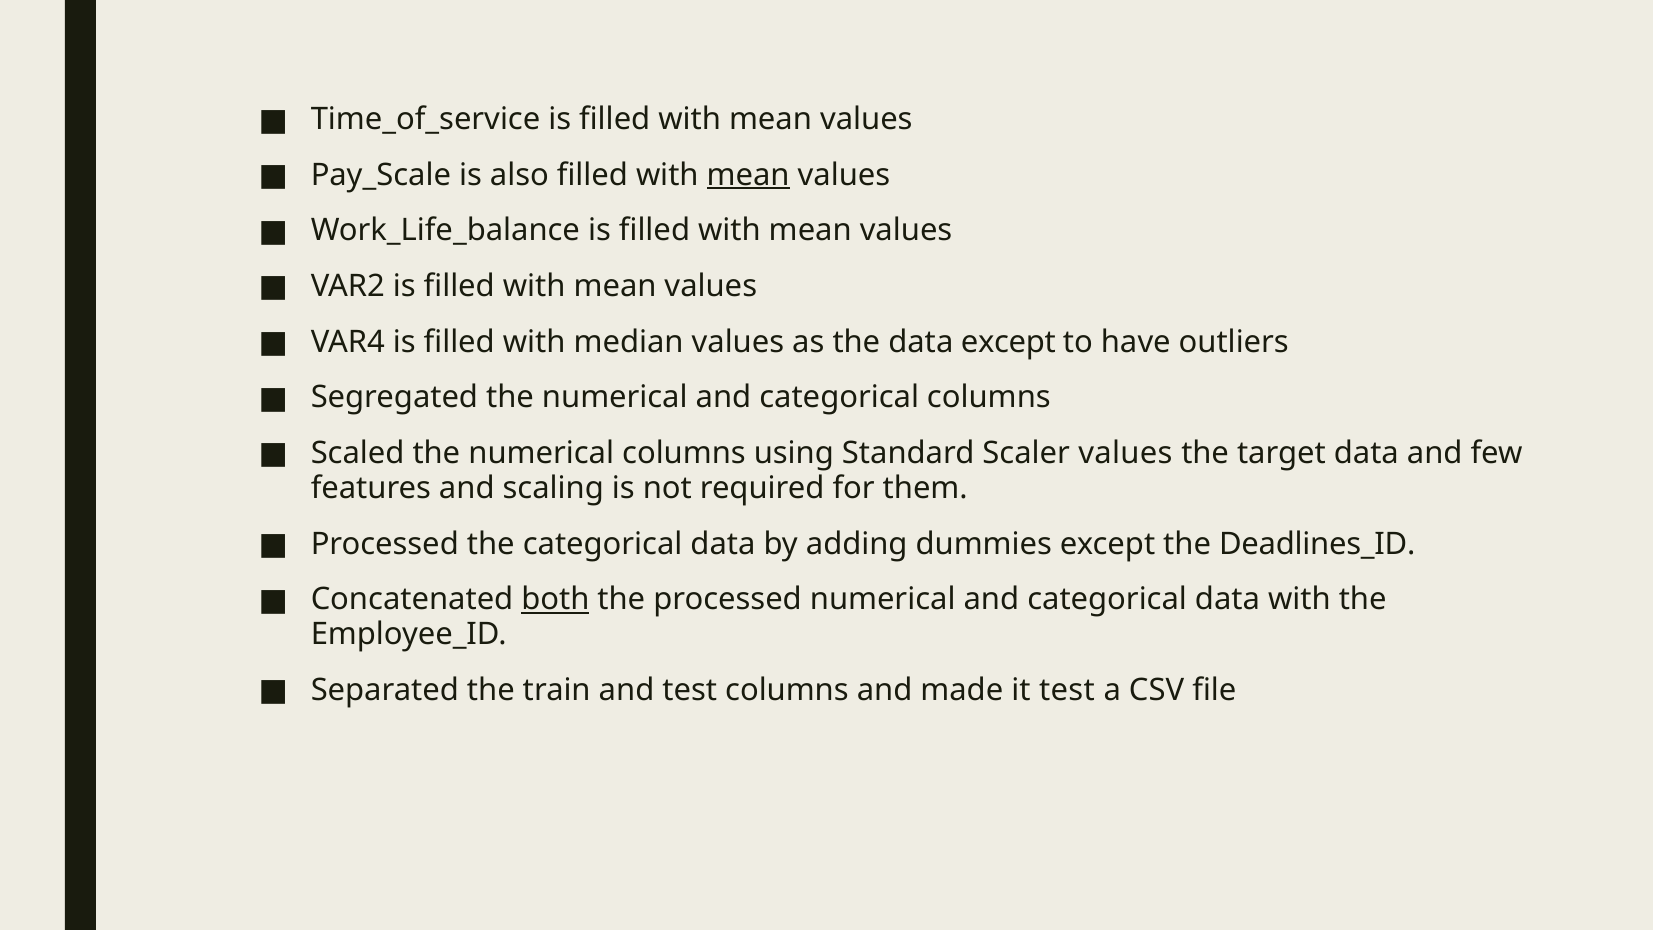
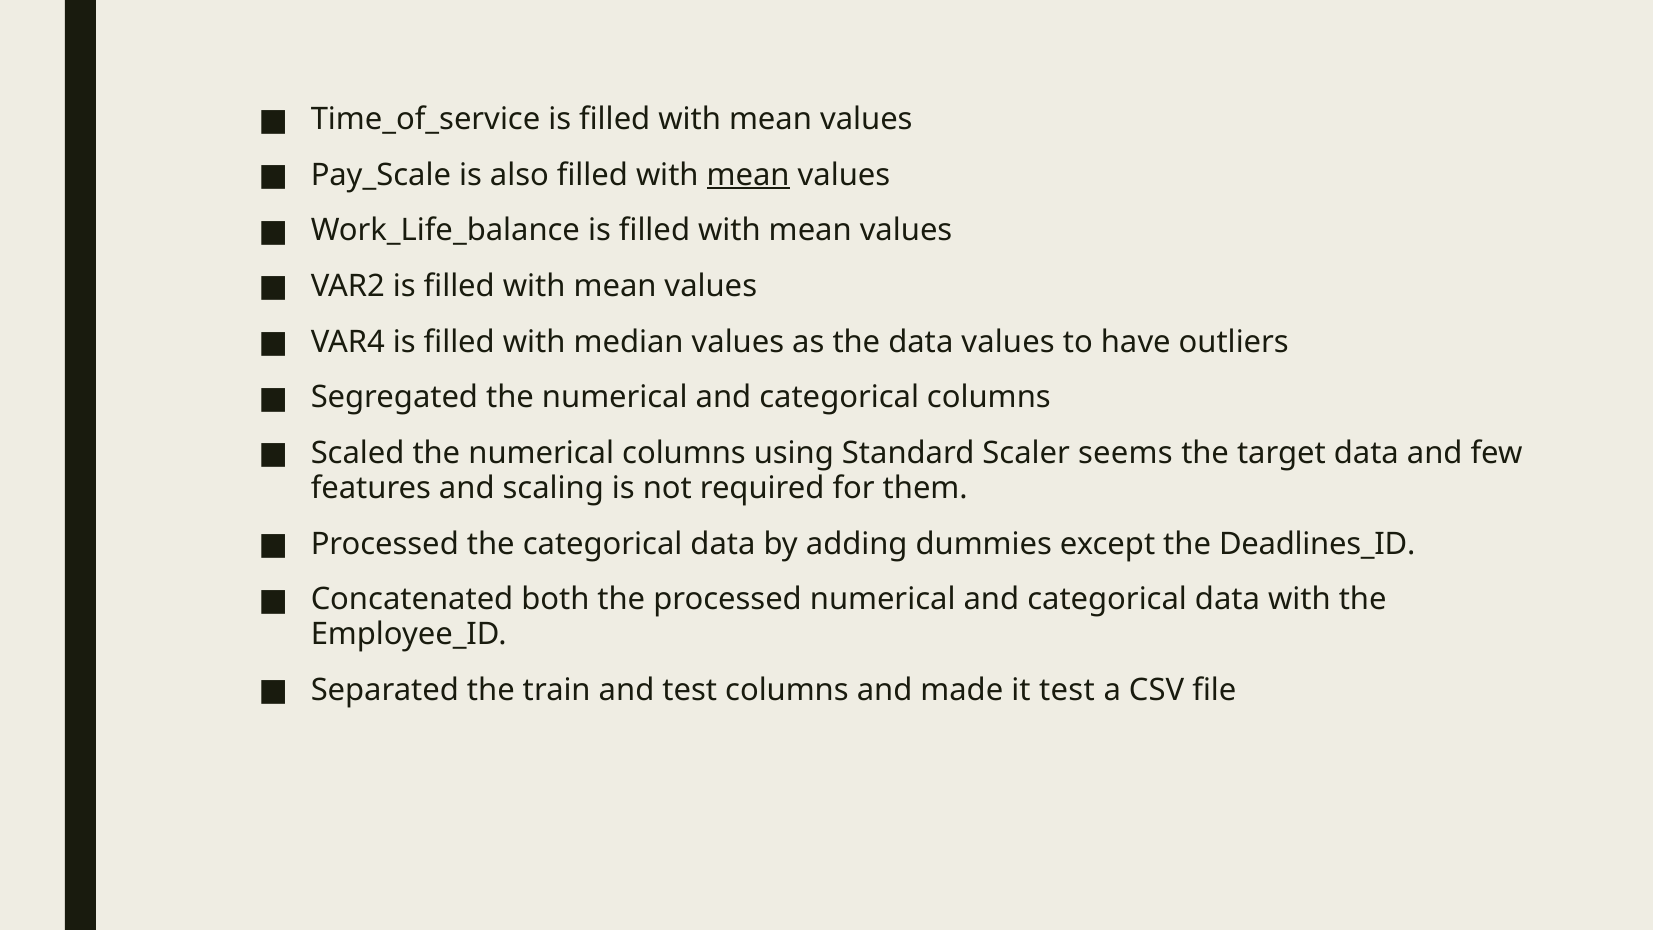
data except: except -> values
Scaler values: values -> seems
both underline: present -> none
